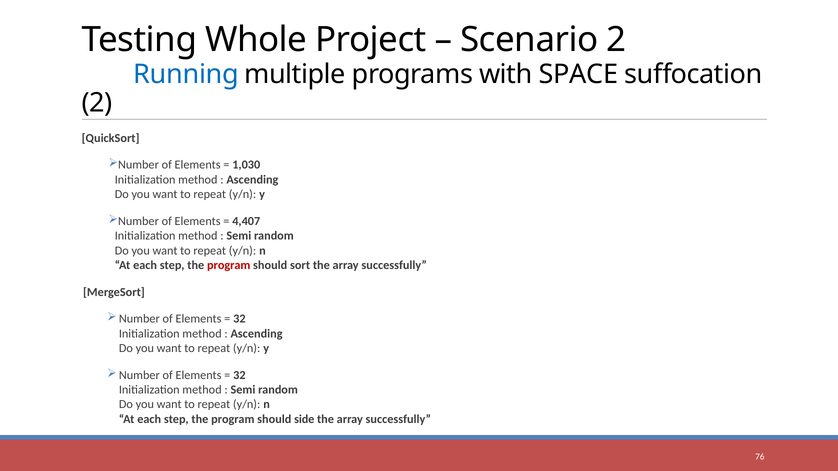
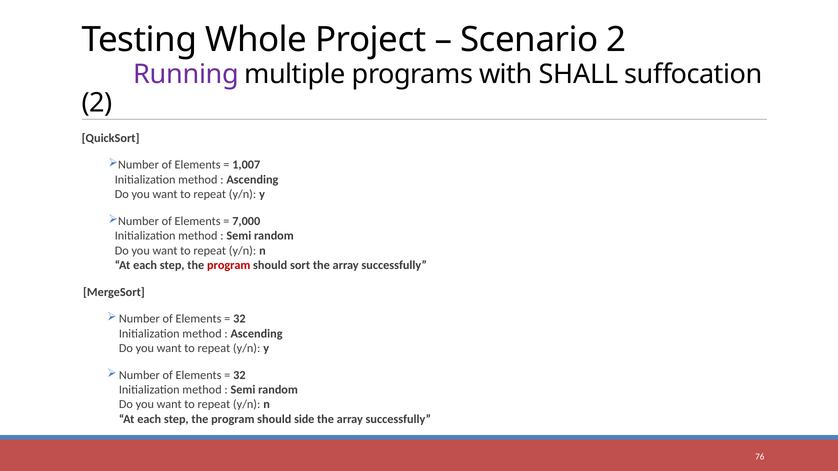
Running colour: blue -> purple
SPACE: SPACE -> SHALL
1,030: 1,030 -> 1,007
4,407: 4,407 -> 7,000
